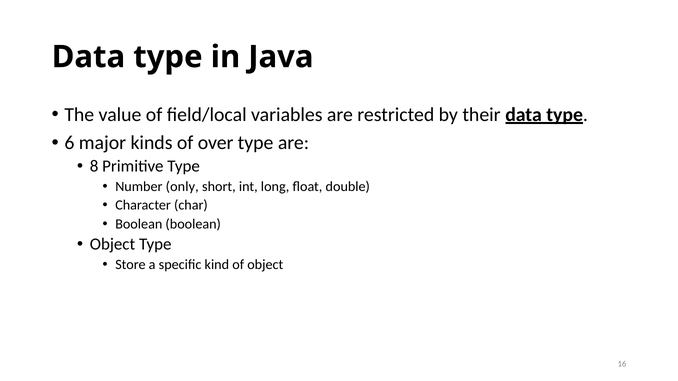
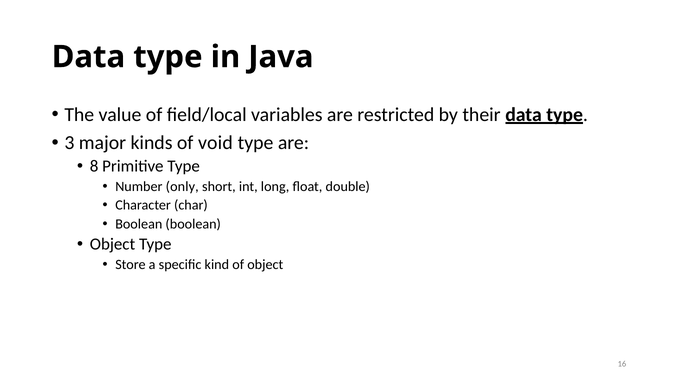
6: 6 -> 3
over: over -> void
